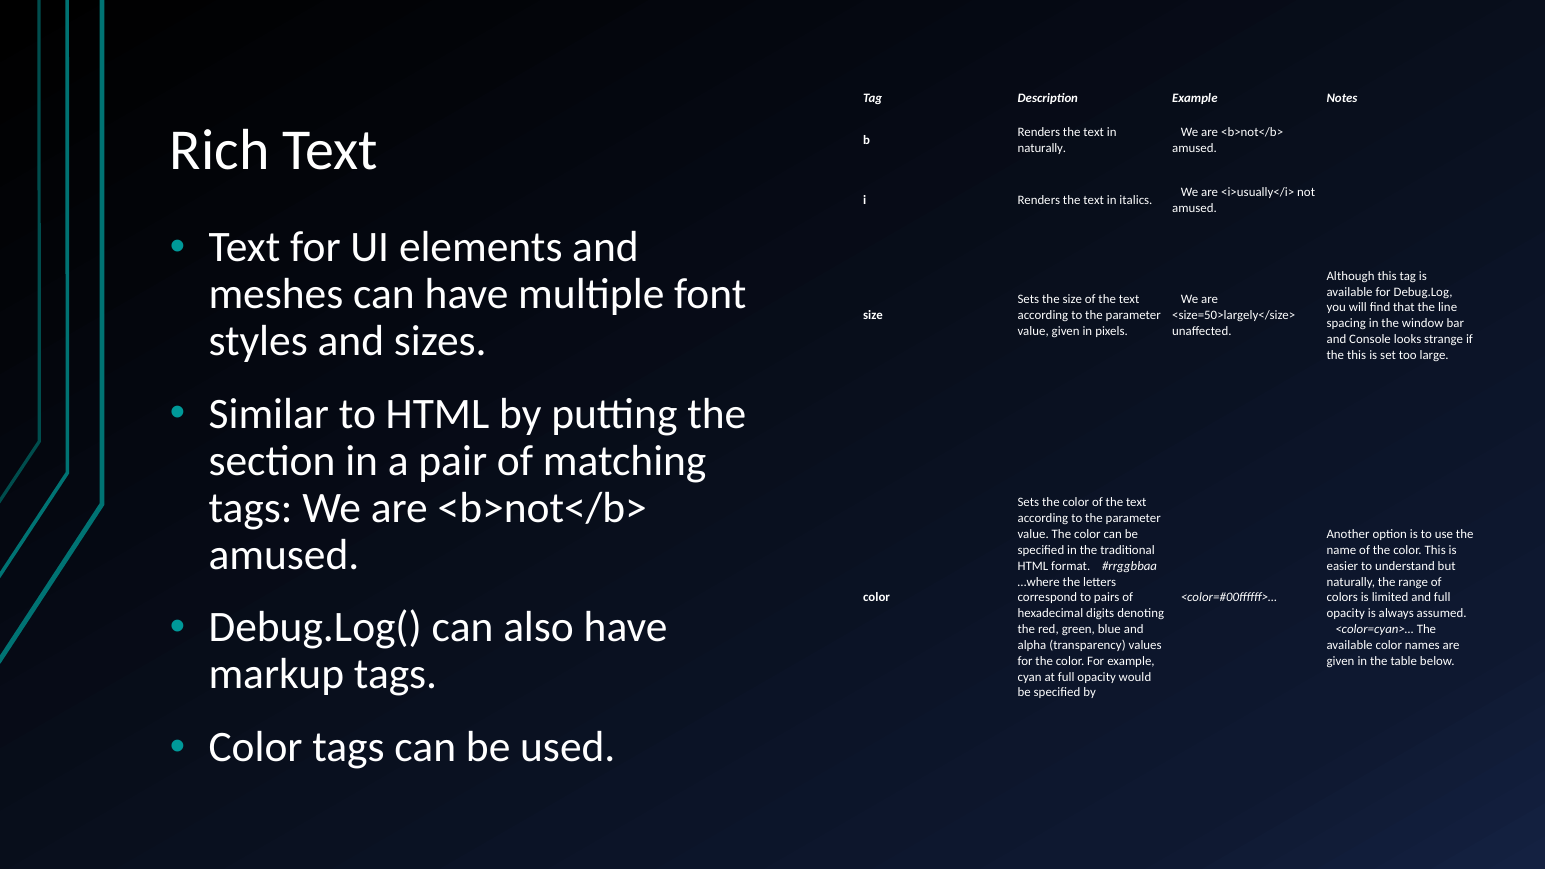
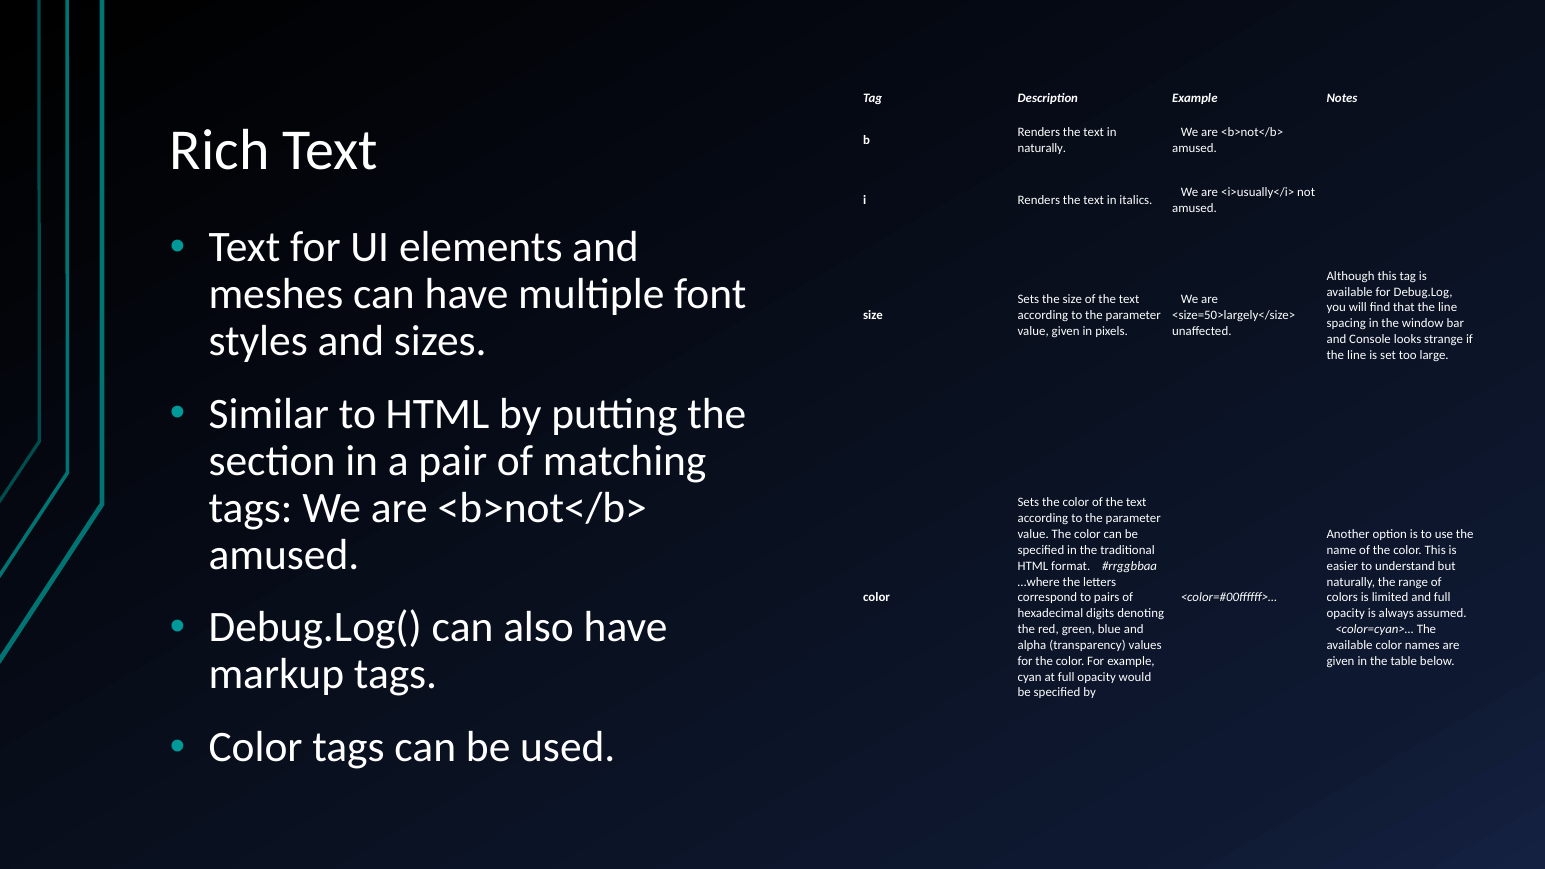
this at (1357, 355): this -> line
